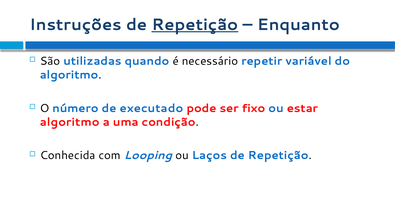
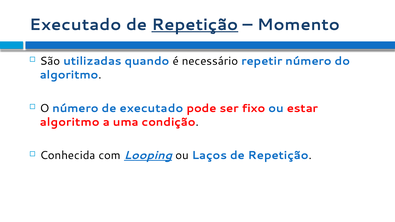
Instruções at (76, 25): Instruções -> Executado
Enquanto: Enquanto -> Momento
repetir variável: variável -> número
Looping underline: none -> present
